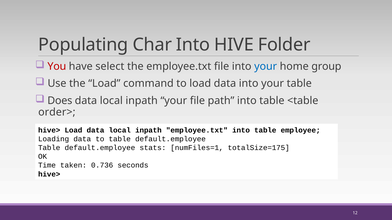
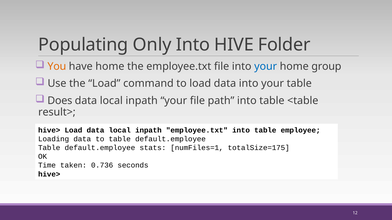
Char: Char -> Only
You colour: red -> orange
have select: select -> home
order>: order> -> result>
